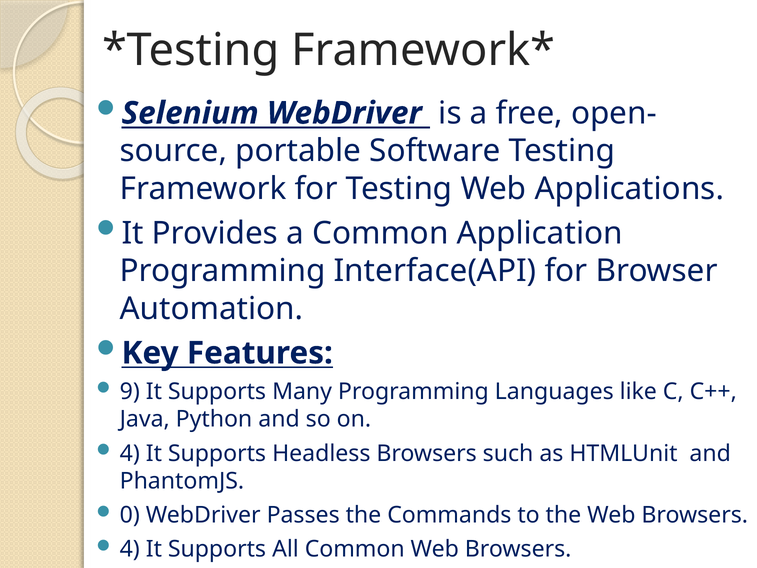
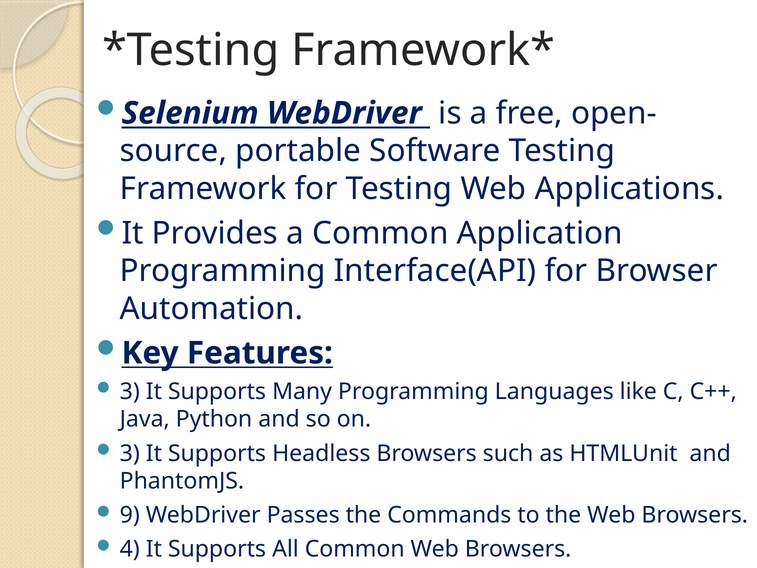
9 at (130, 391): 9 -> 3
4 at (130, 453): 4 -> 3
0: 0 -> 9
